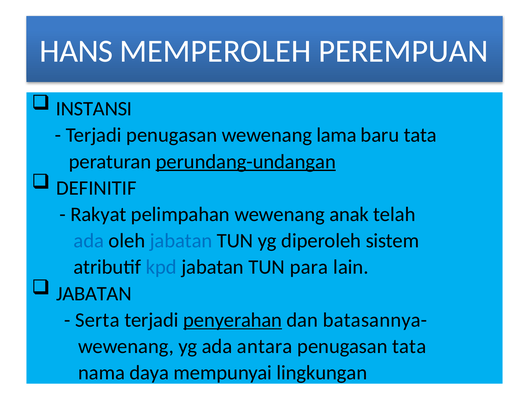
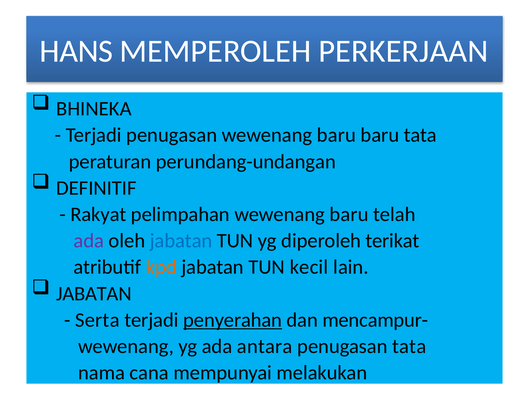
PEREMPUAN: PEREMPUAN -> PERKERJAAN
INSTANSI: INSTANSI -> BHINEKA
lama at (337, 135): lama -> baru
perundang-undangan underline: present -> none
pelimpahan wewenang anak: anak -> baru
ada at (89, 241) colour: blue -> purple
sistem: sistem -> terikat
kpd colour: blue -> orange
para: para -> kecil
batasannya-: batasannya- -> mencampur-
daya: daya -> cana
lingkungan: lingkungan -> melakukan
